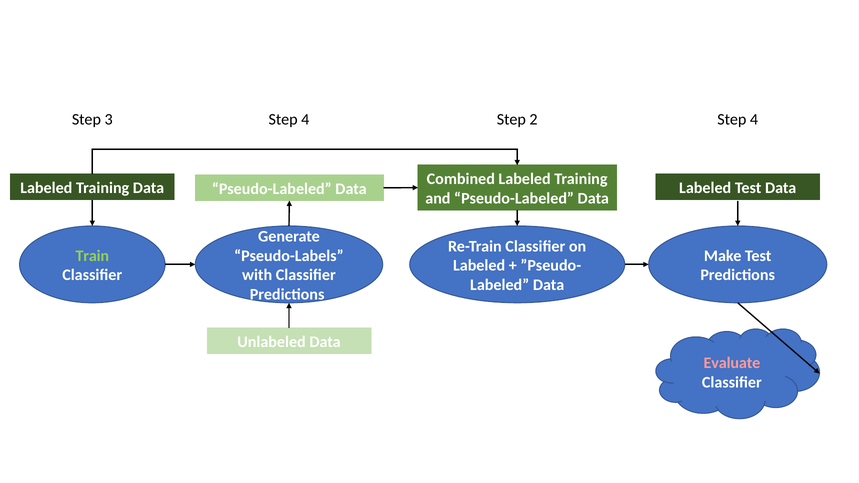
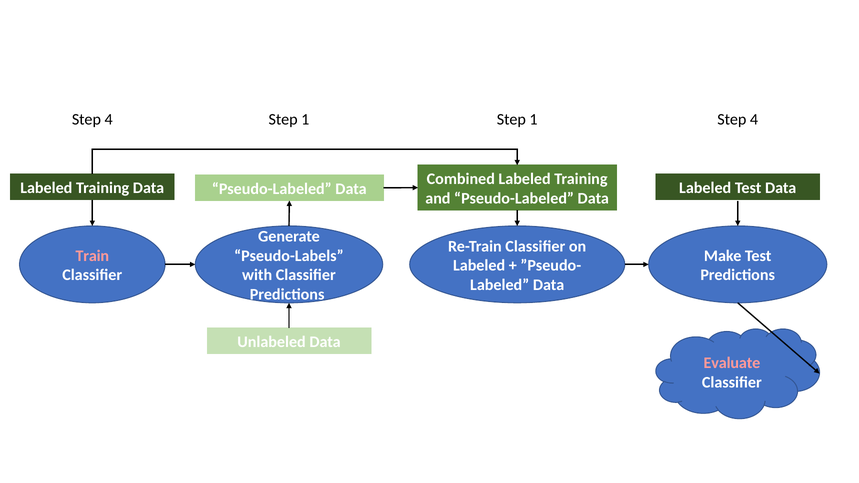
3 at (109, 120): 3 -> 4
4 at (305, 120): 4 -> 1
2 at (534, 120): 2 -> 1
Train colour: light green -> pink
